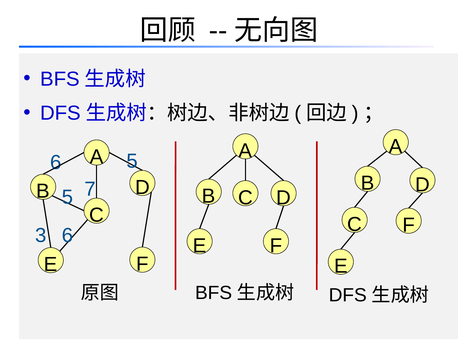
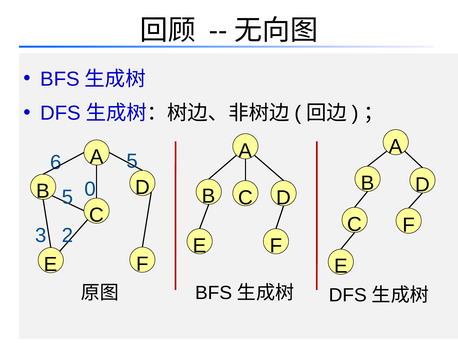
7: 7 -> 0
3 6: 6 -> 2
